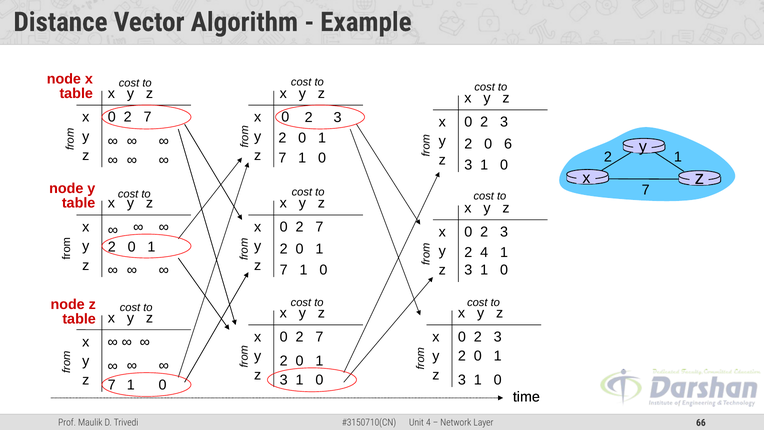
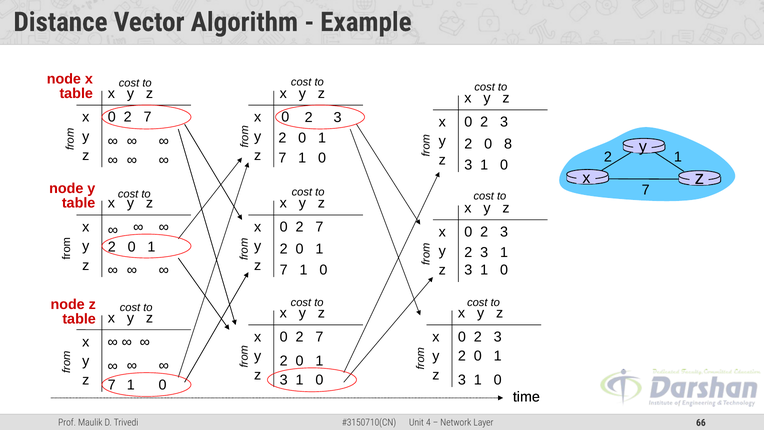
6: 6 -> 8
4 at (484, 252): 4 -> 3
